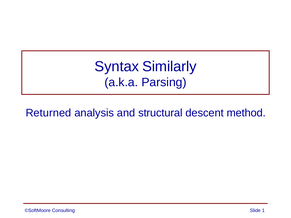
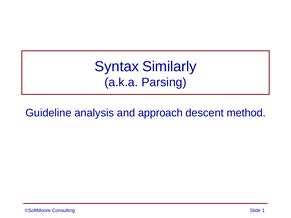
Returned: Returned -> Guideline
structural: structural -> approach
